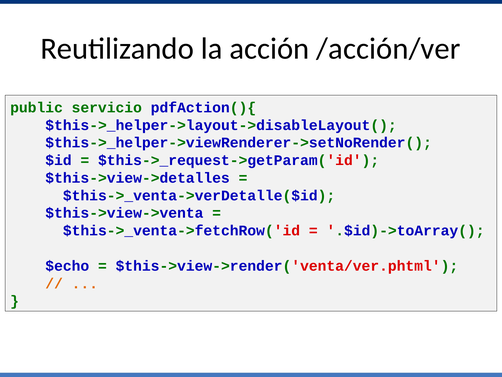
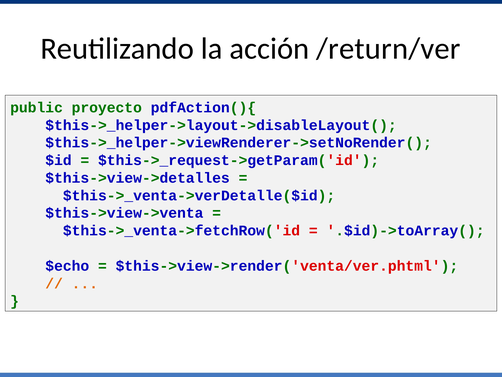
/acción/ver: /acción/ver -> /return/ver
servicio: servicio -> proyecto
